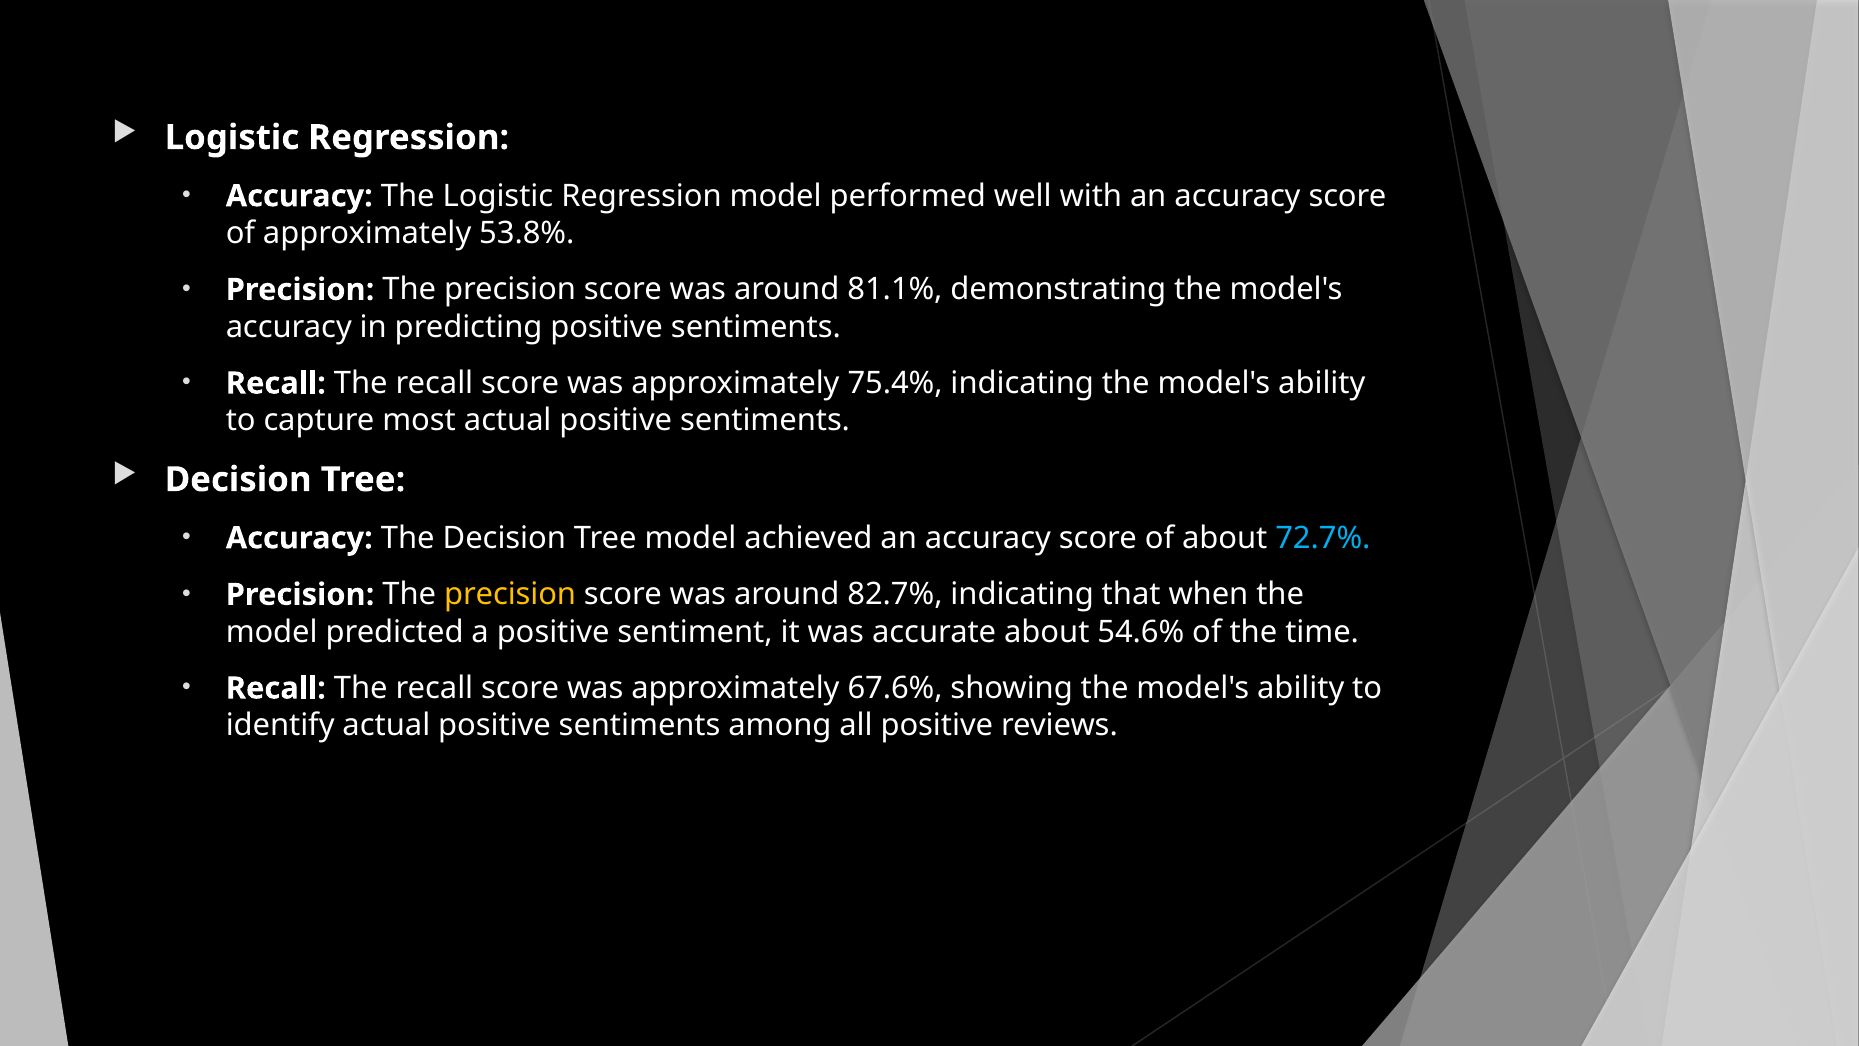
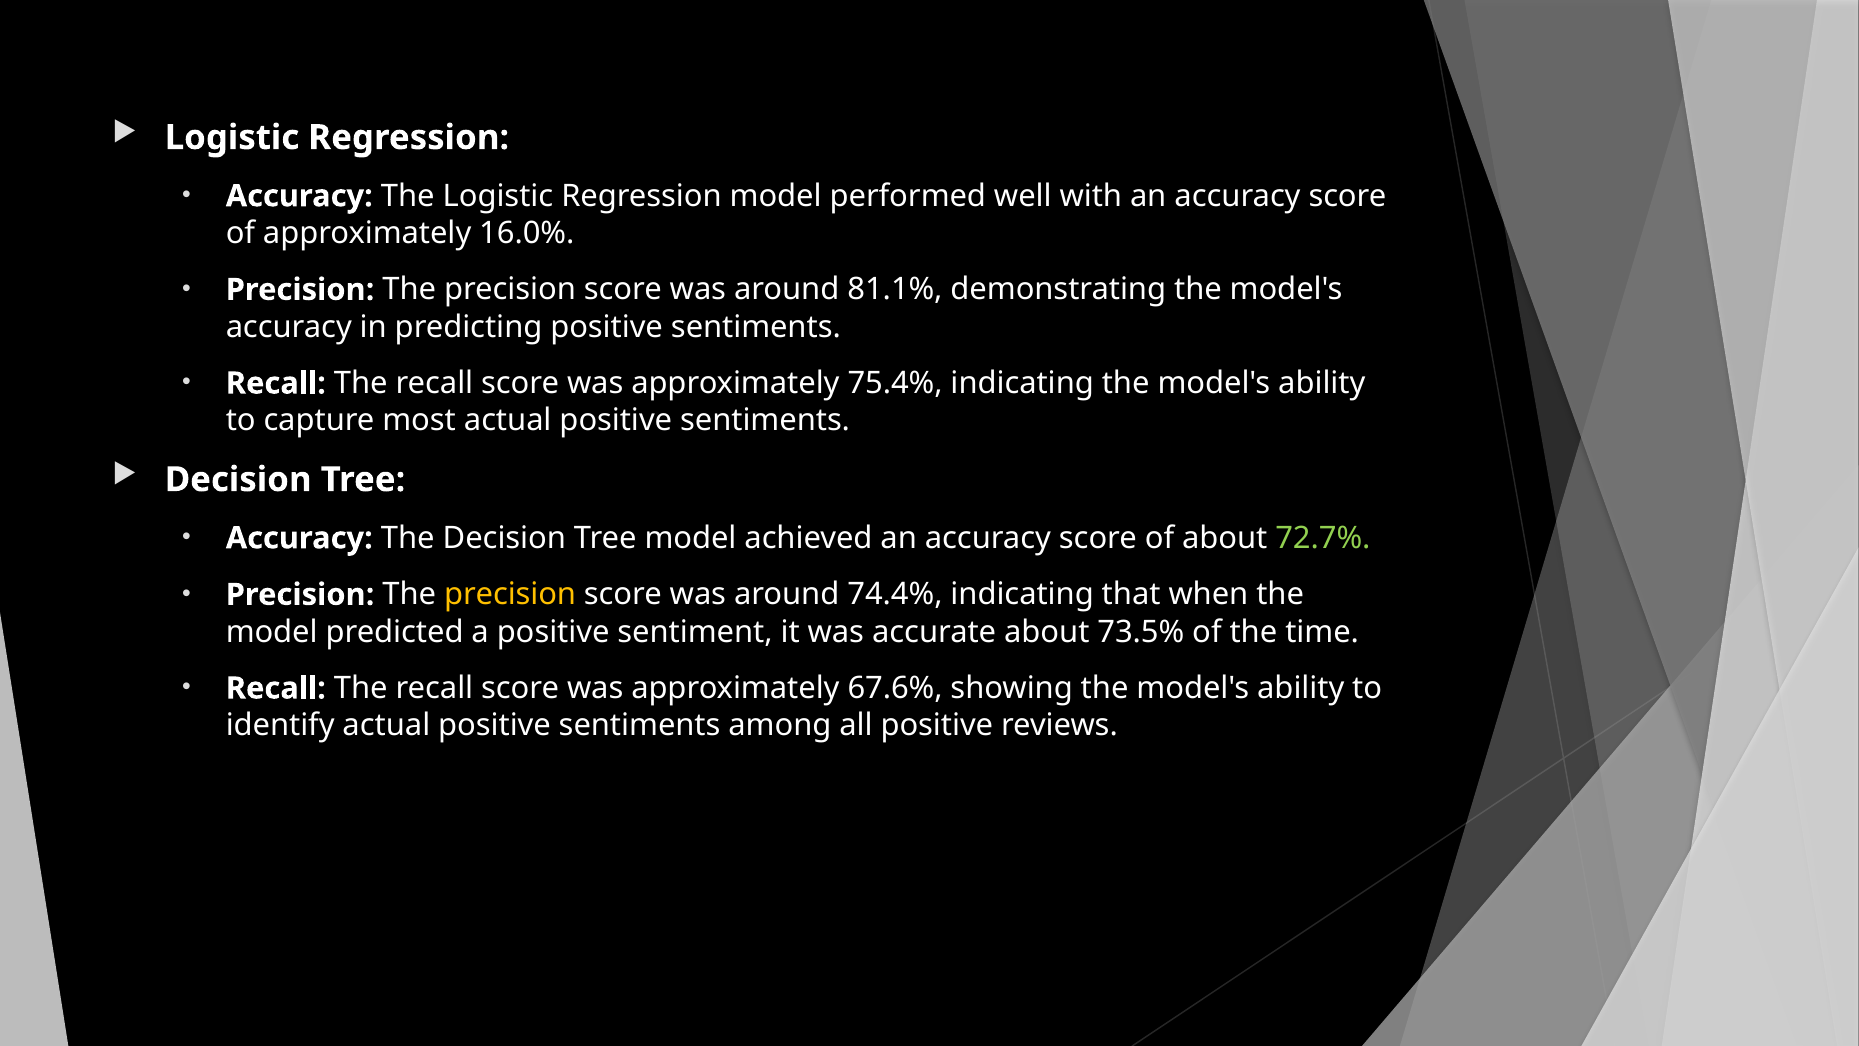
53.8%: 53.8% -> 16.0%
72.7% colour: light blue -> light green
82.7%: 82.7% -> 74.4%
54.6%: 54.6% -> 73.5%
